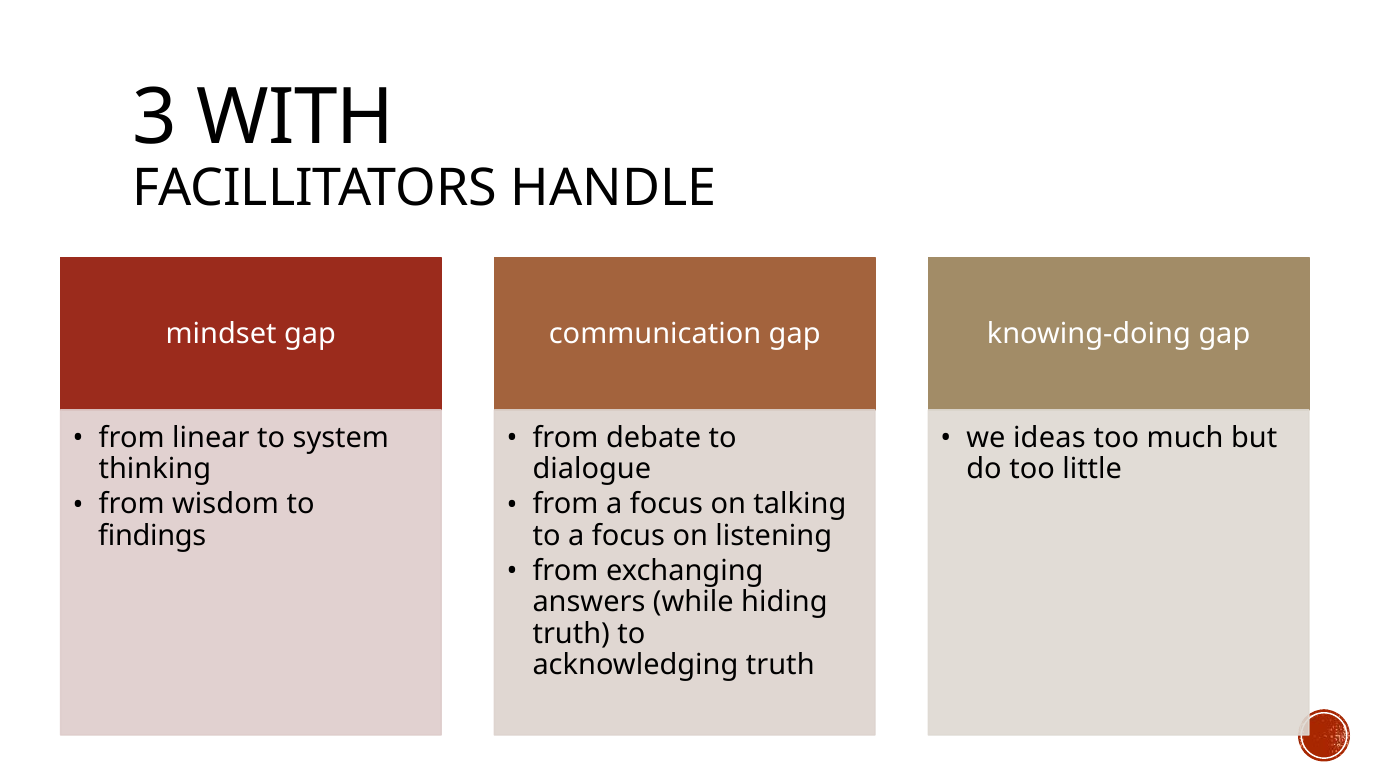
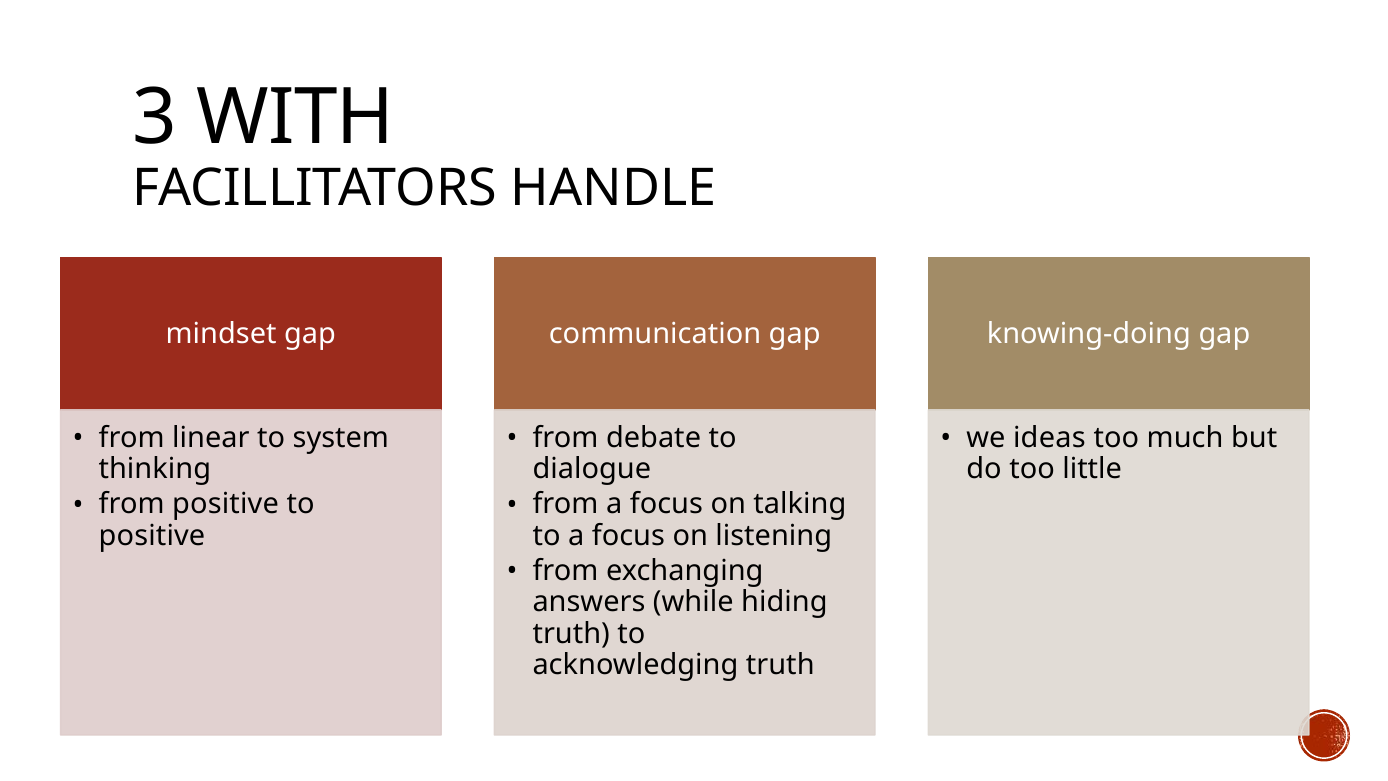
from wisdom: wisdom -> positive
findings at (152, 535): findings -> positive
